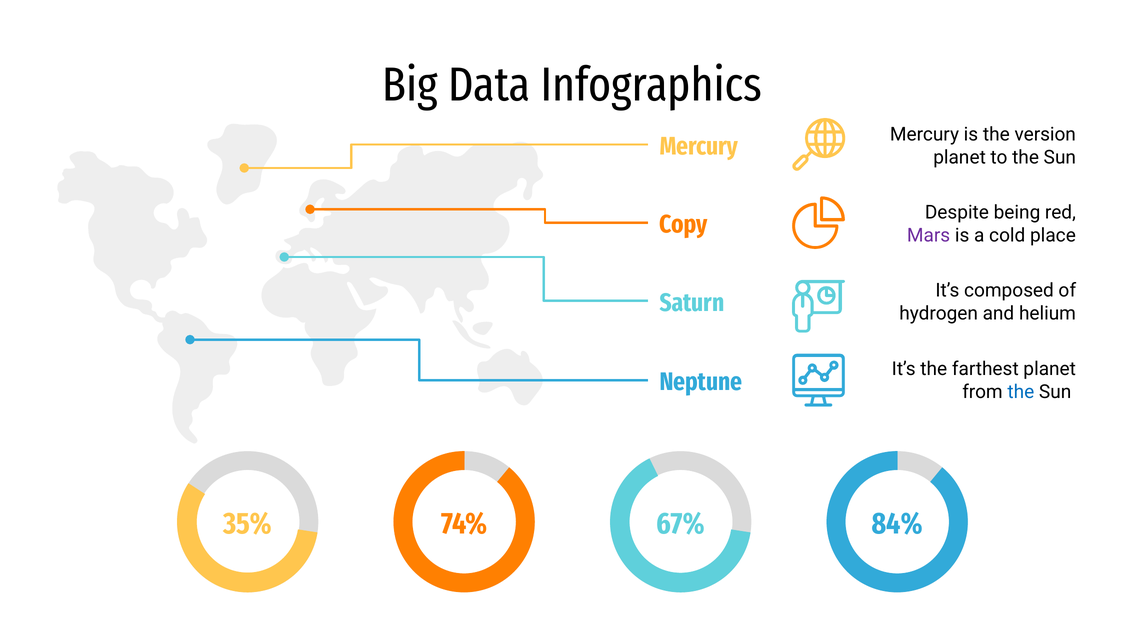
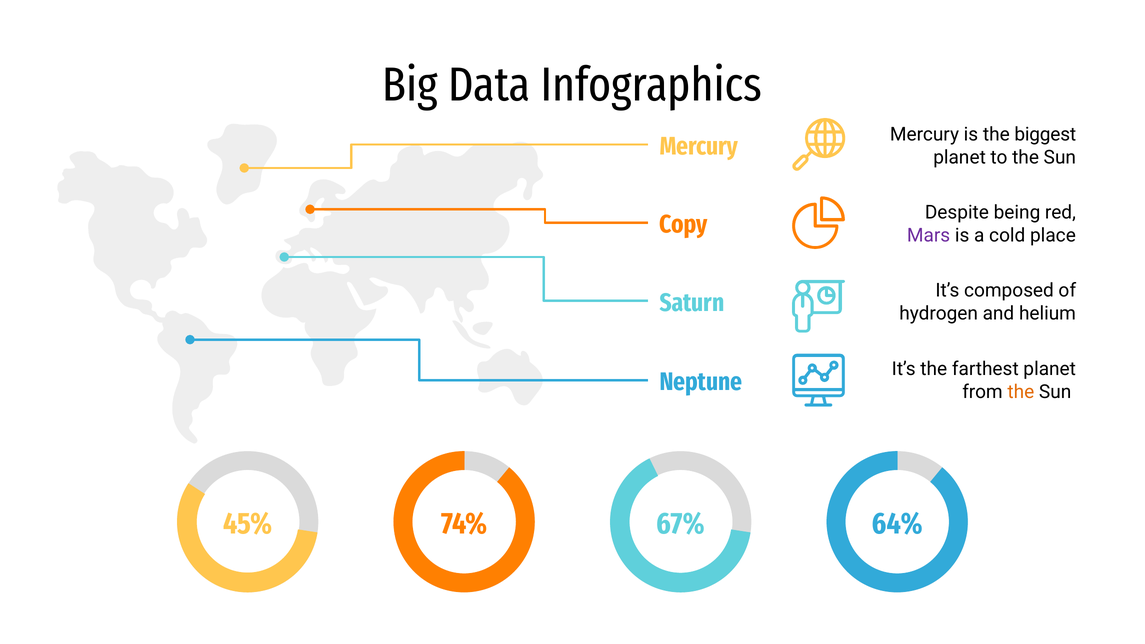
version: version -> biggest
the at (1021, 392) colour: blue -> orange
35%: 35% -> 45%
84%: 84% -> 64%
